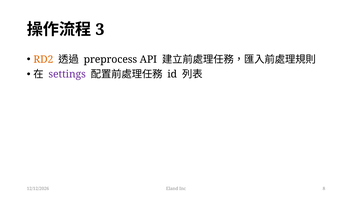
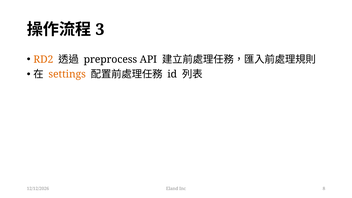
settings colour: purple -> orange
